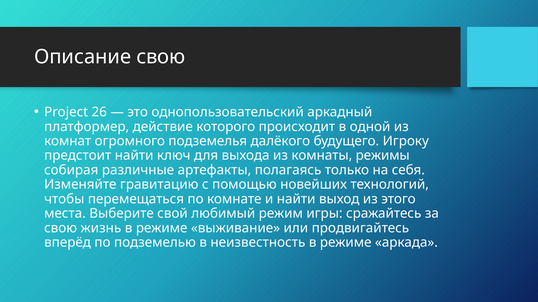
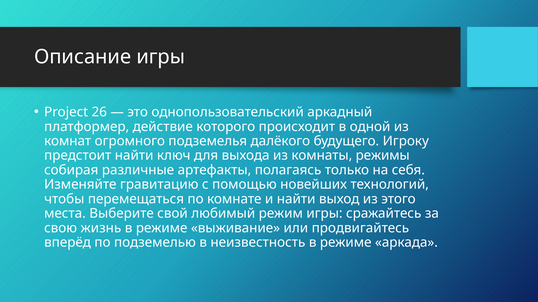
Описание свою: свою -> игры
